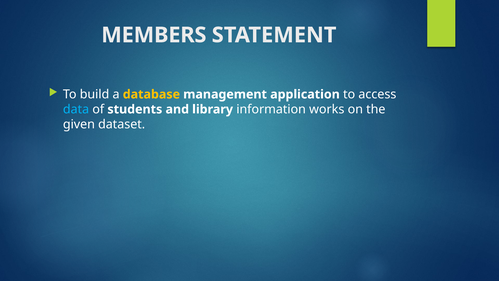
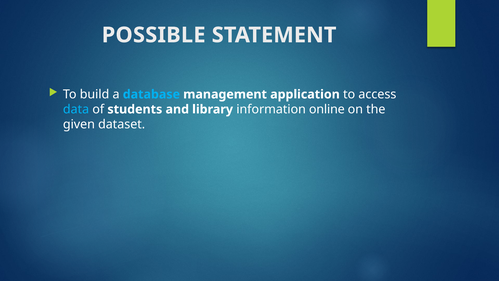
MEMBERS: MEMBERS -> POSSIBLE
database colour: yellow -> light blue
works: works -> online
